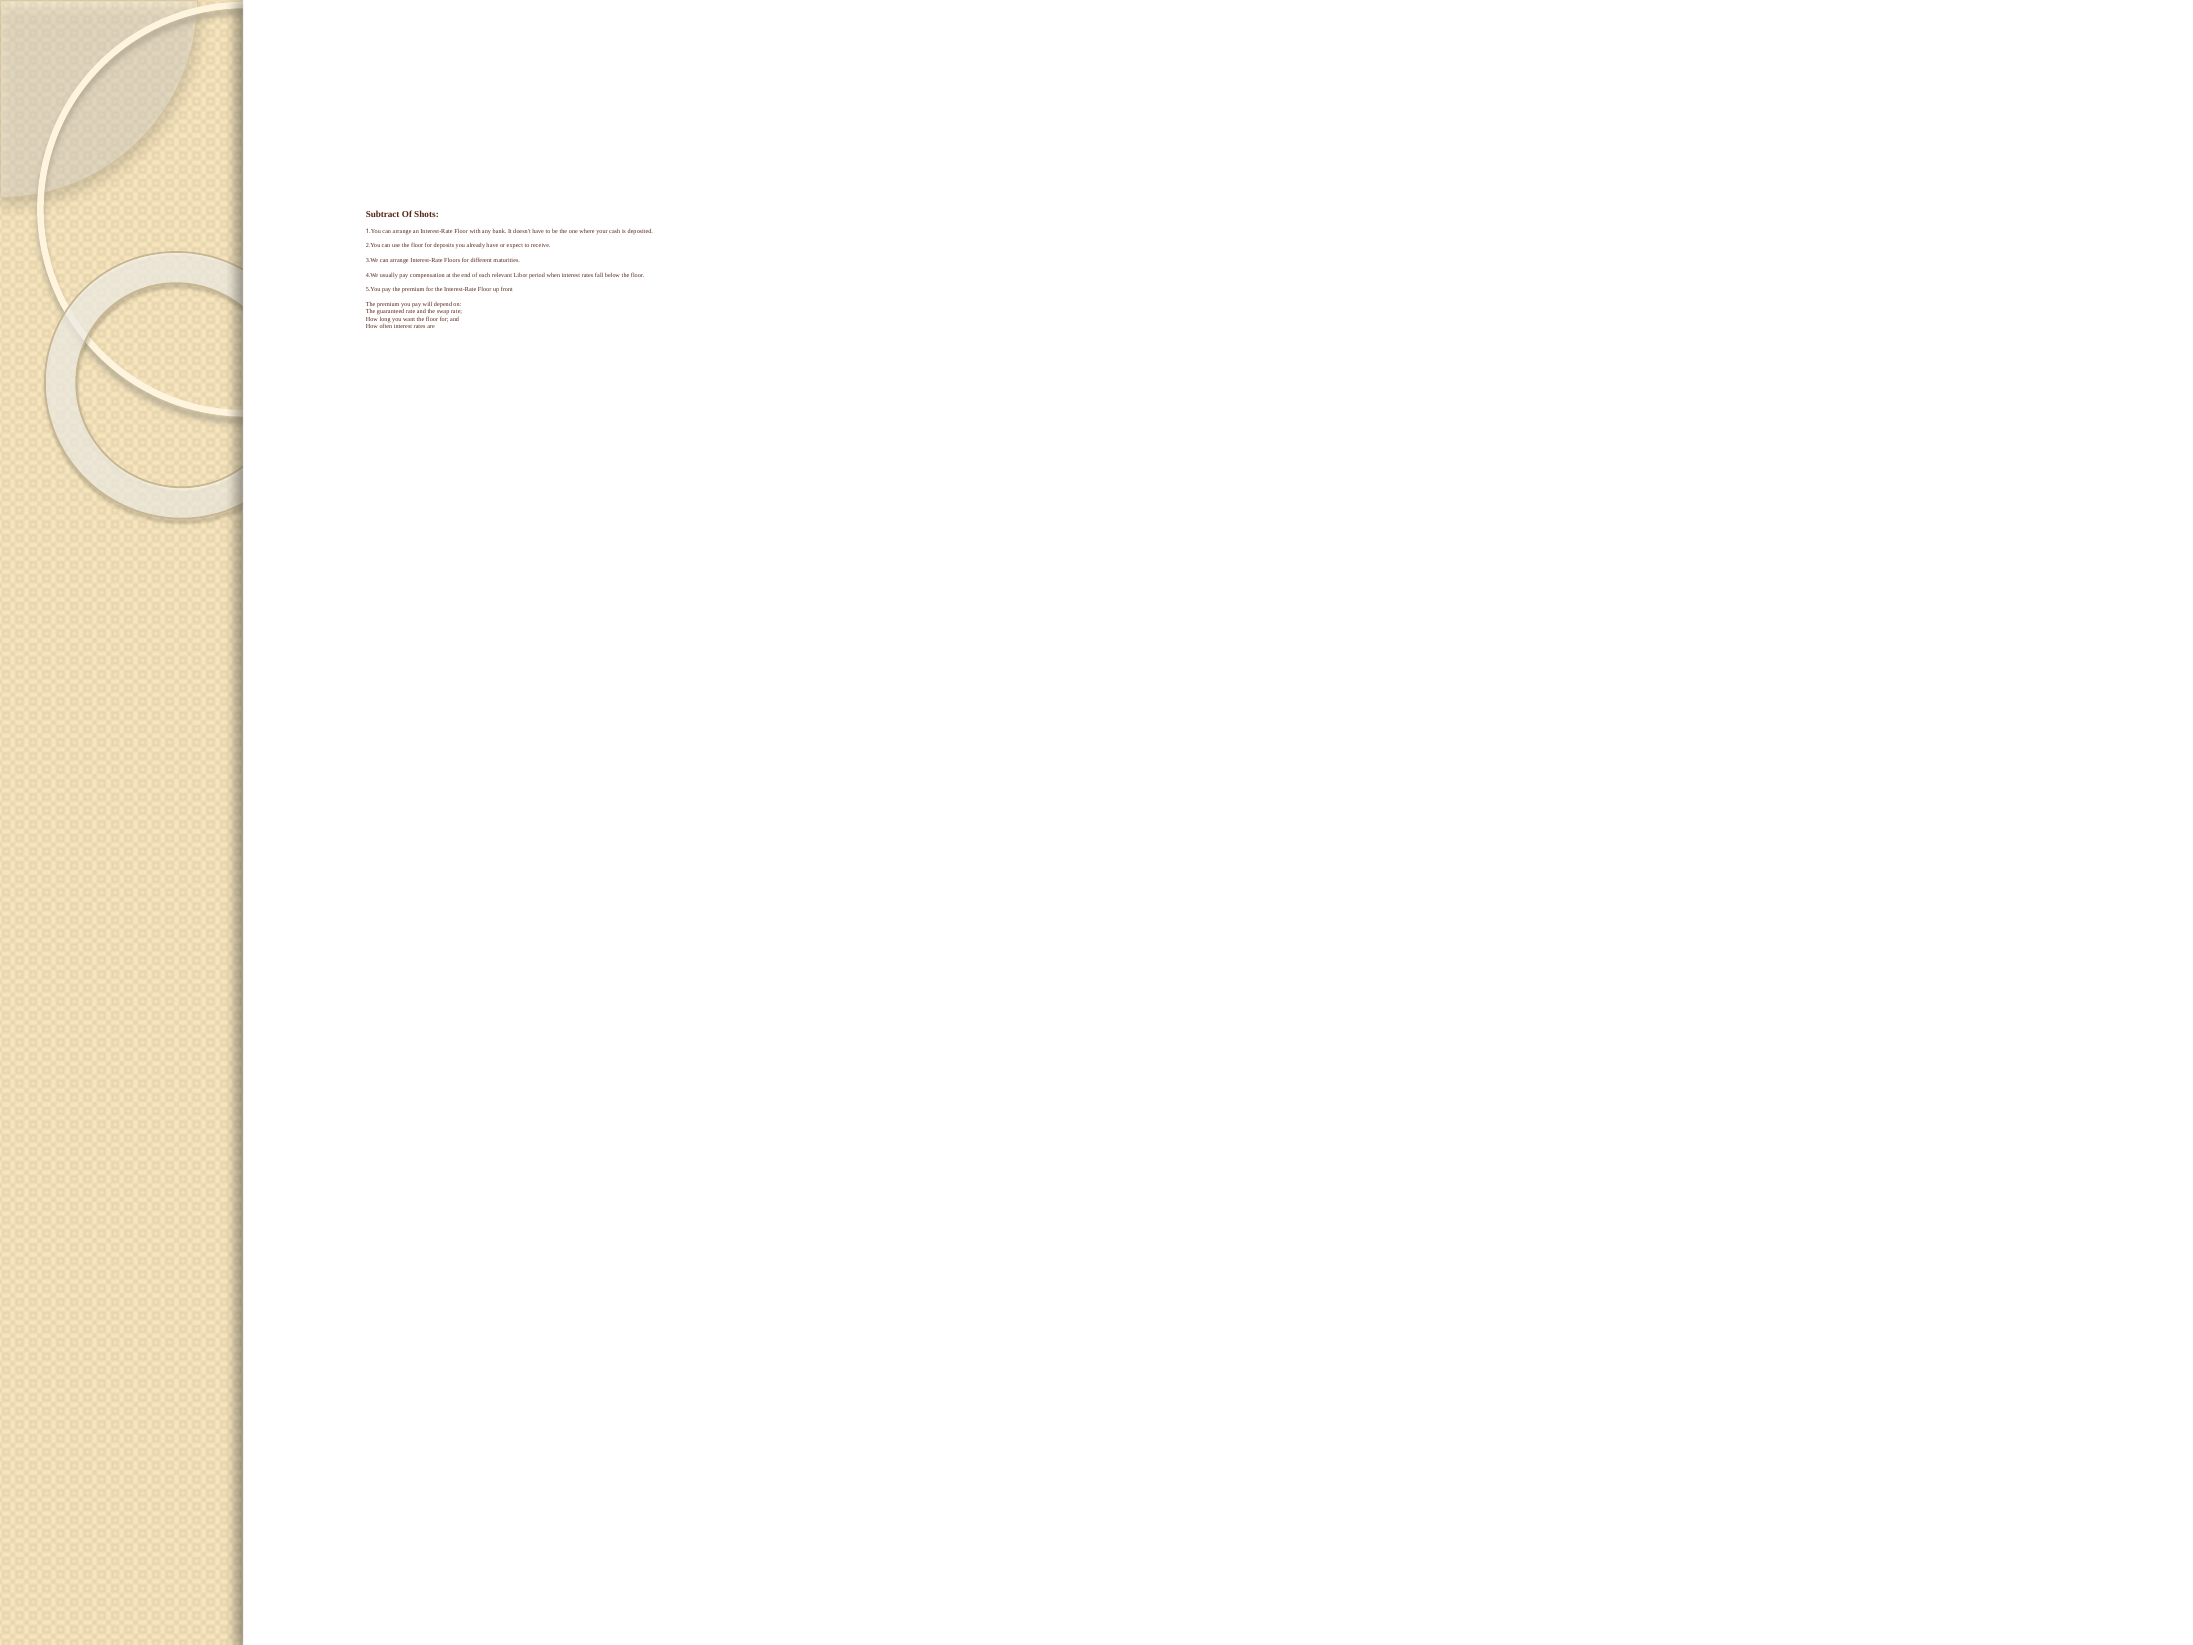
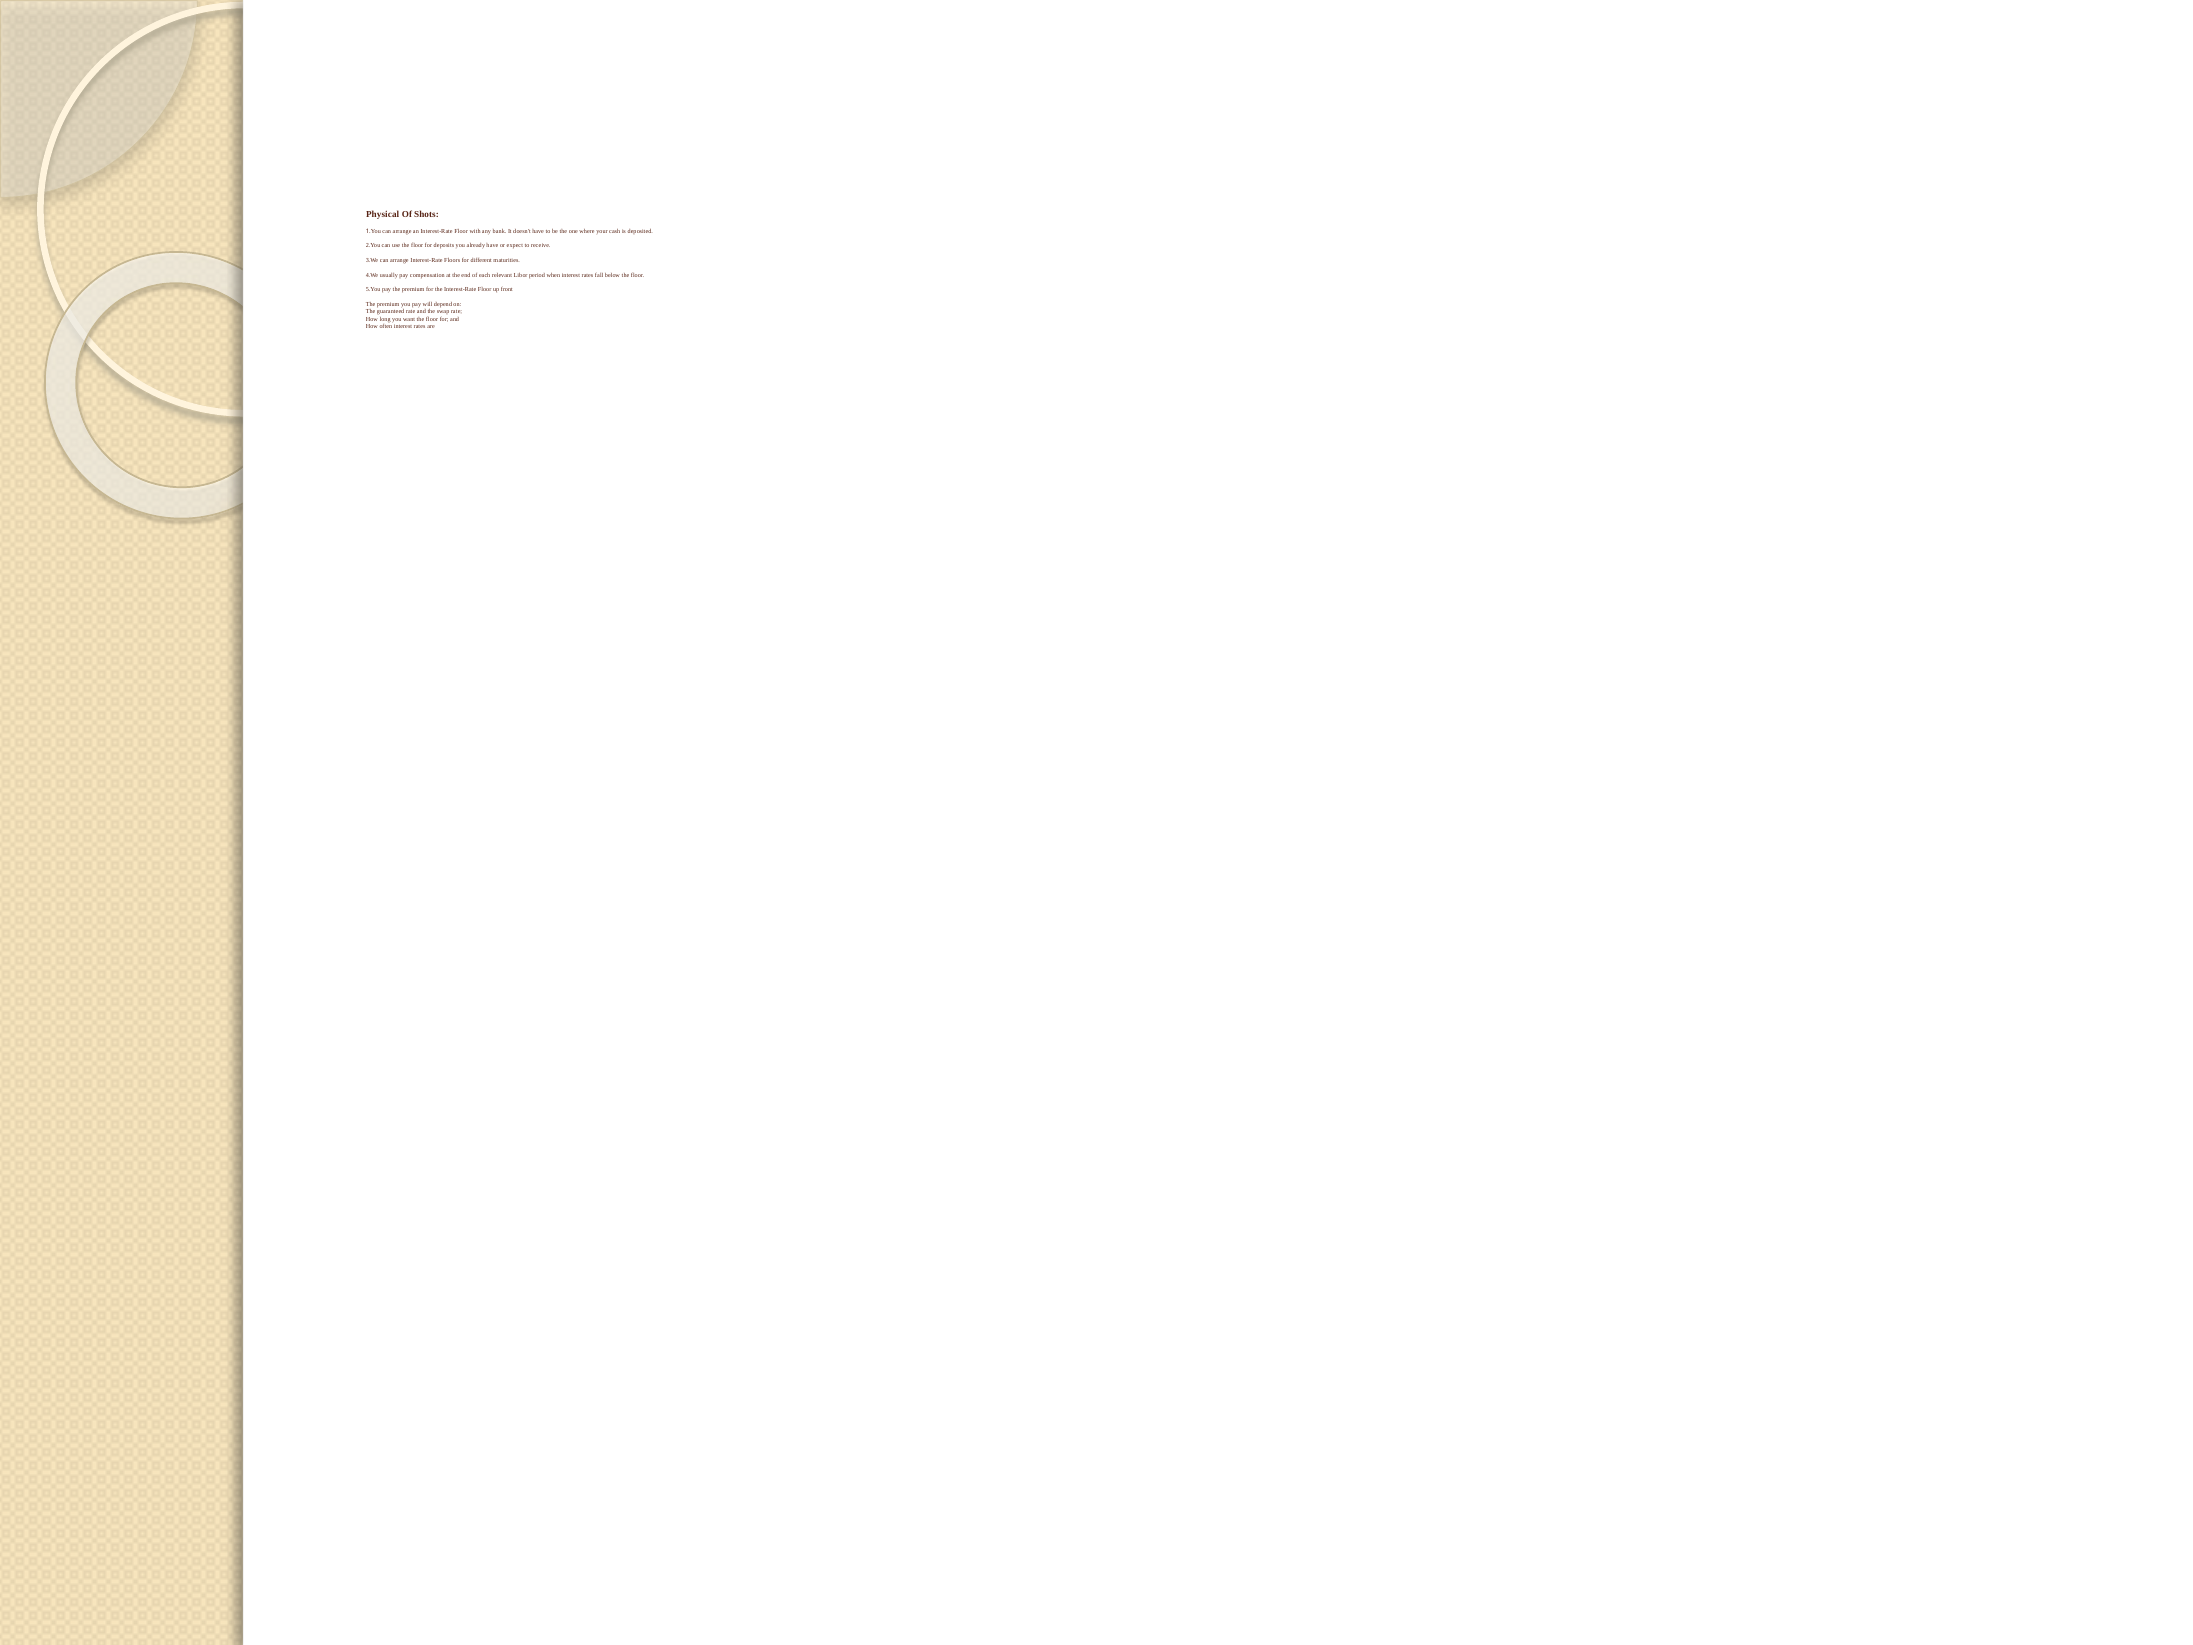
Subtract: Subtract -> Physical
